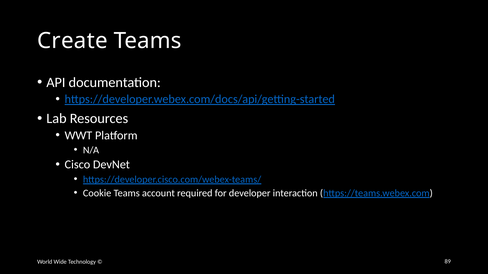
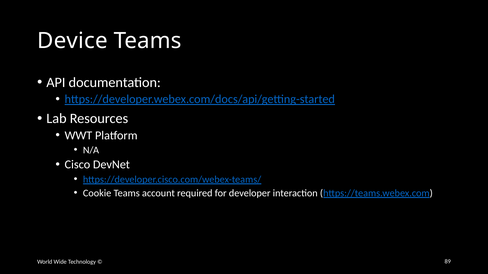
Create: Create -> Device
